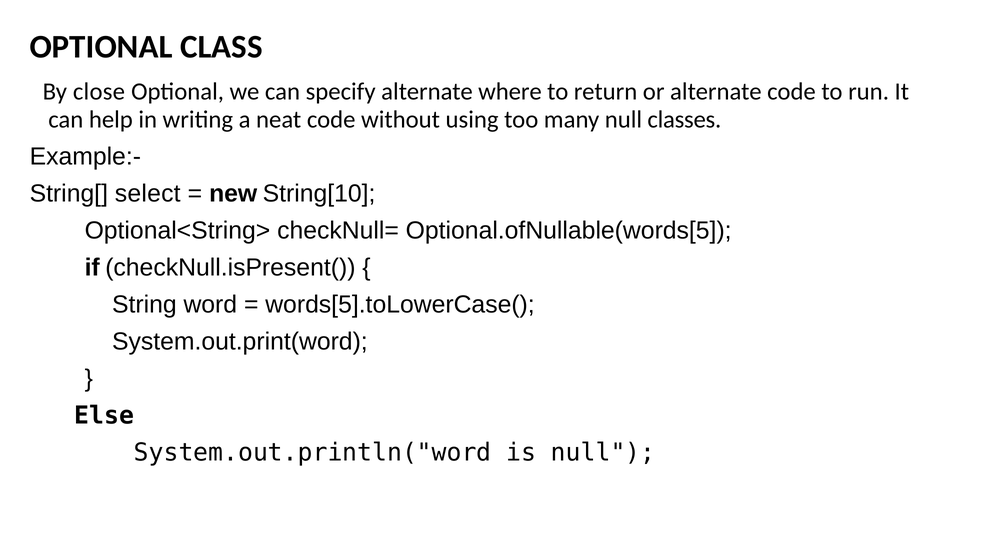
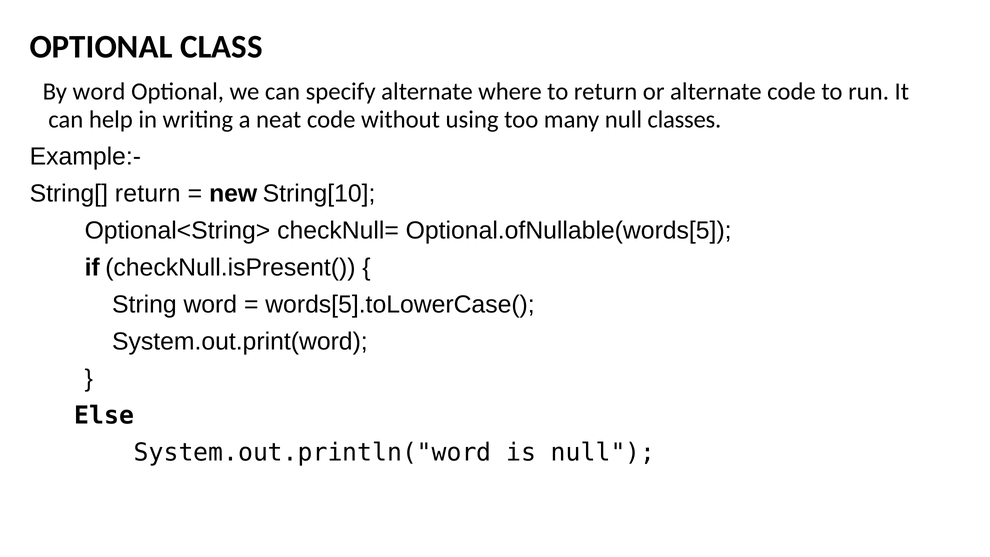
By close: close -> word
String[ select: select -> return
